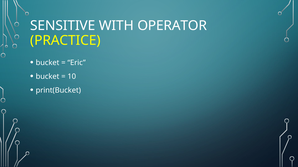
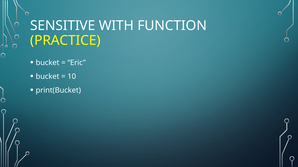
OPERATOR: OPERATOR -> FUNCTION
